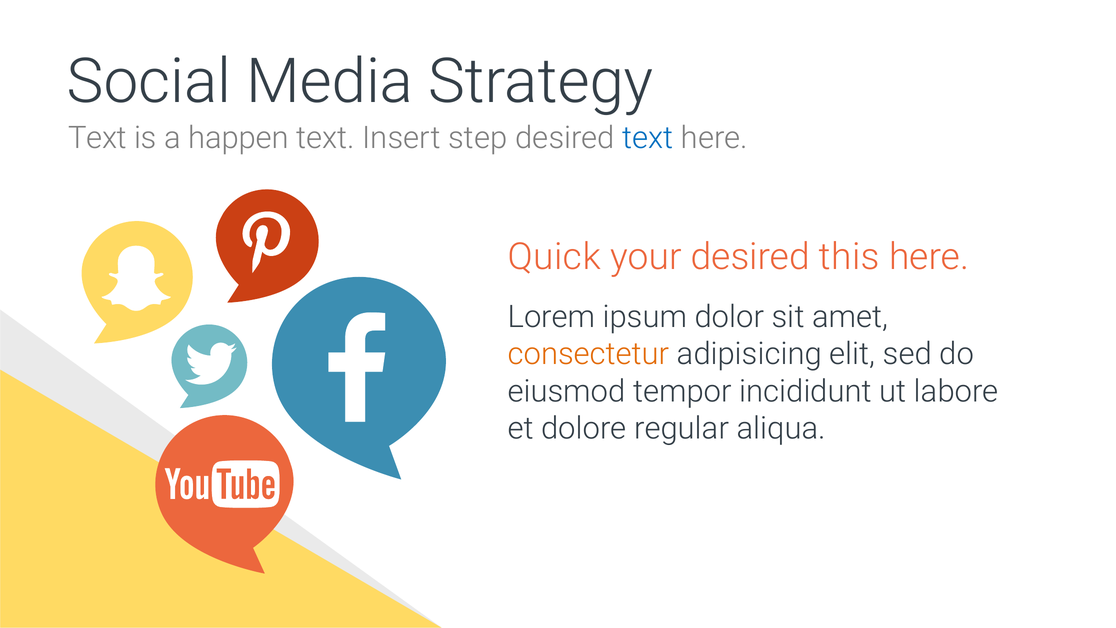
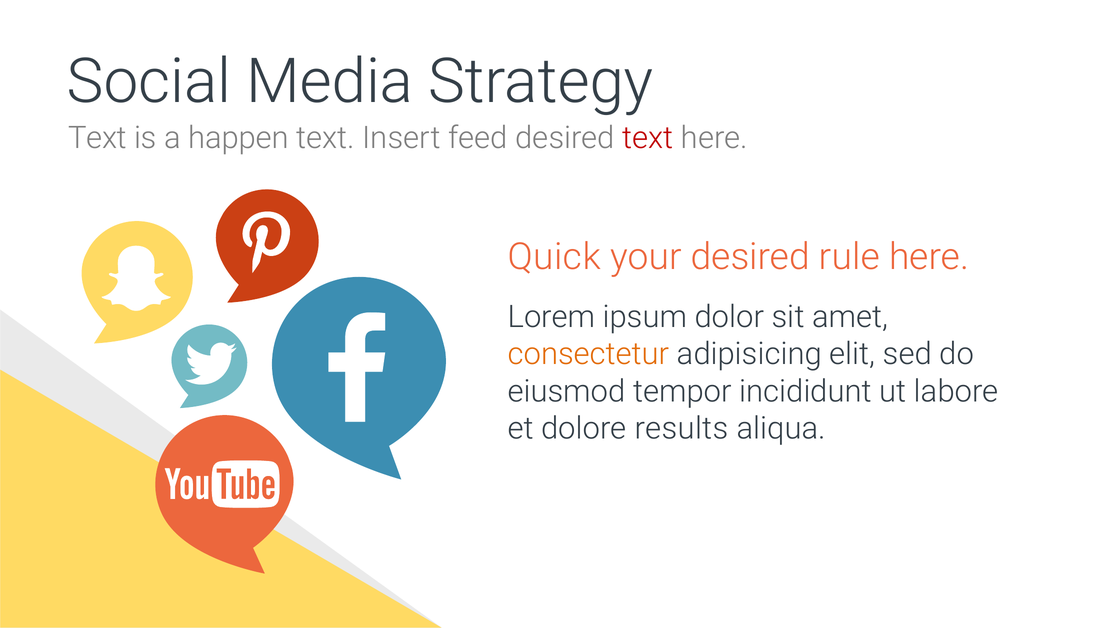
step: step -> feed
text at (648, 138) colour: blue -> red
this: this -> rule
regular: regular -> results
